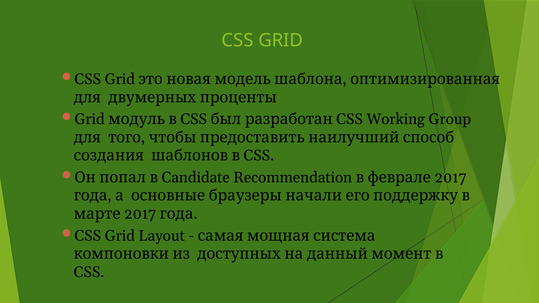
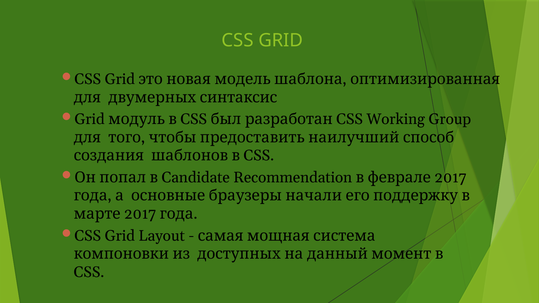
проценты: проценты -> синтаксис
